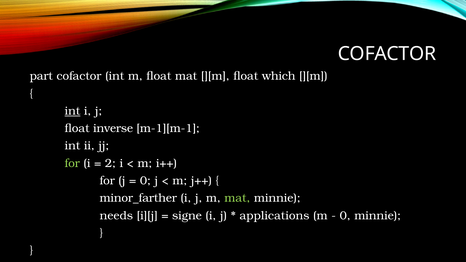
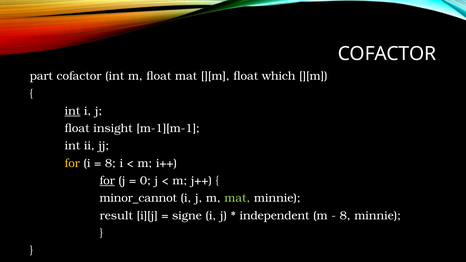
inverse: inverse -> insight
for at (72, 163) colour: light green -> yellow
2 at (110, 163): 2 -> 8
for at (107, 181) underline: none -> present
minor_farther: minor_farther -> minor_cannot
needs: needs -> result
applications: applications -> independent
0 at (345, 216): 0 -> 8
